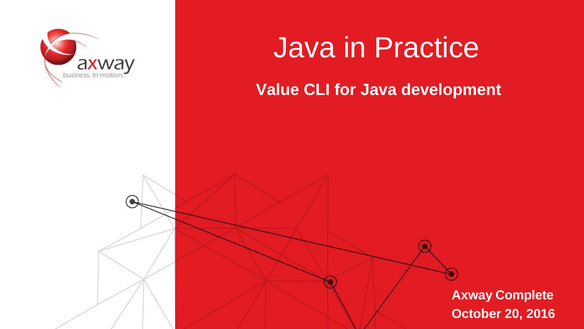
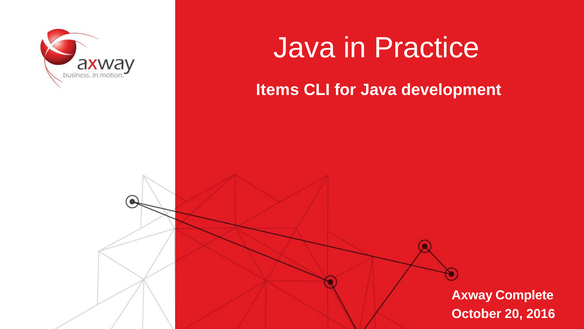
Value: Value -> Items
